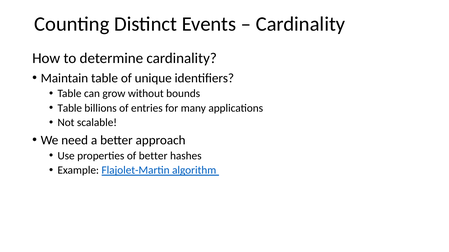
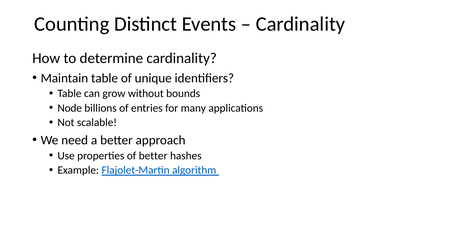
Table at (70, 108): Table -> Node
